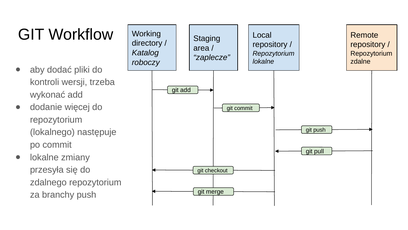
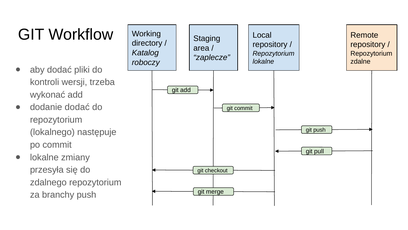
dodanie więcej: więcej -> dodać
